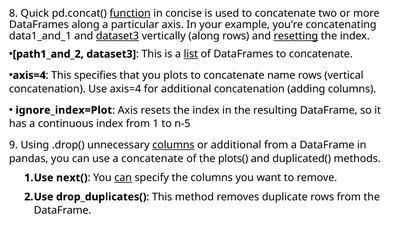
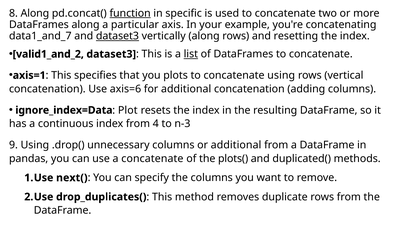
8 Quick: Quick -> Along
concise: concise -> specific
data1_and_1: data1_and_1 -> data1_and_7
resetting underline: present -> none
path1_and_2: path1_and_2 -> valid1_and_2
axis=4 at (29, 75): axis=4 -> axis=1
concatenate name: name -> using
Use axis=4: axis=4 -> axis=6
ignore_index=Plot: ignore_index=Plot -> ignore_index=Data
Axis at (128, 110): Axis -> Plot
1: 1 -> 4
n-5: n-5 -> n-3
columns at (173, 145) underline: present -> none
can at (123, 177) underline: present -> none
